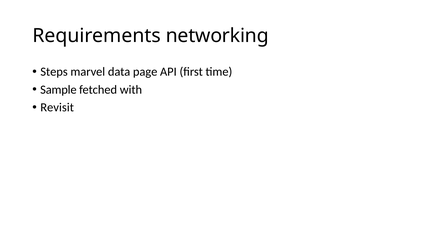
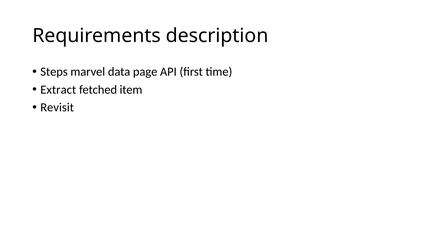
networking: networking -> description
Sample: Sample -> Extract
with: with -> item
